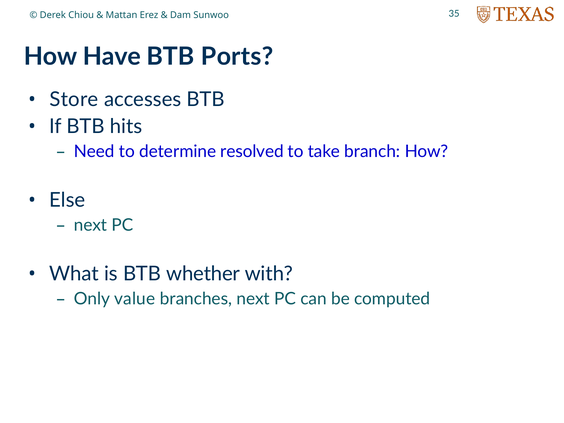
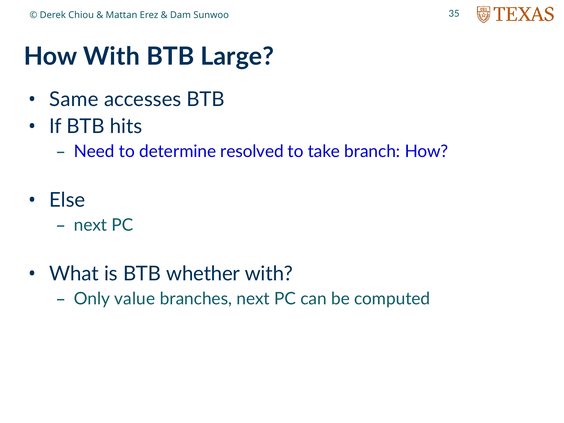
How Have: Have -> With
Ports: Ports -> Large
Store: Store -> Same
